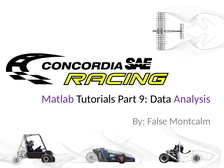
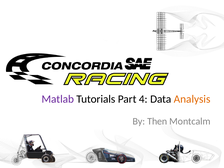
9: 9 -> 4
Analysis colour: purple -> orange
False: False -> Then
